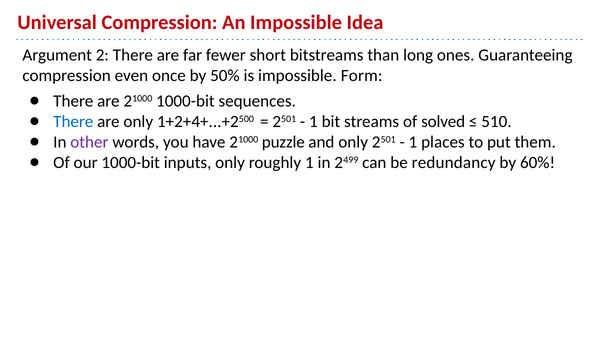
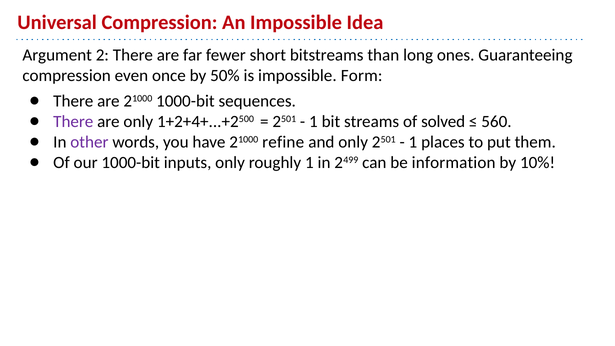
There at (73, 122) colour: blue -> purple
510: 510 -> 560
puzzle: puzzle -> refine
redundancy: redundancy -> information
60%: 60% -> 10%
